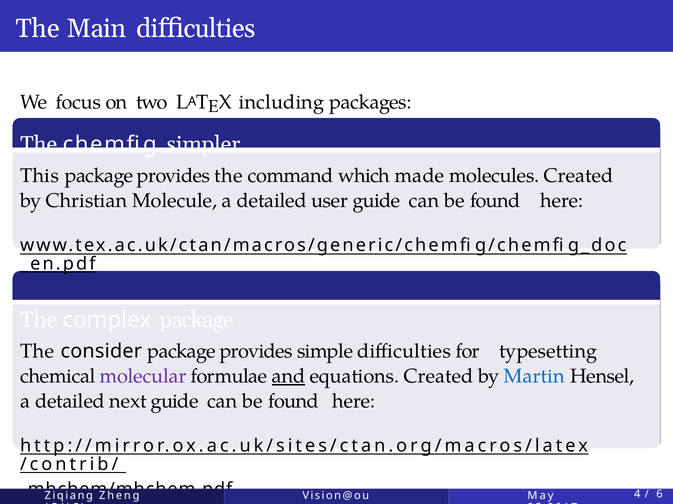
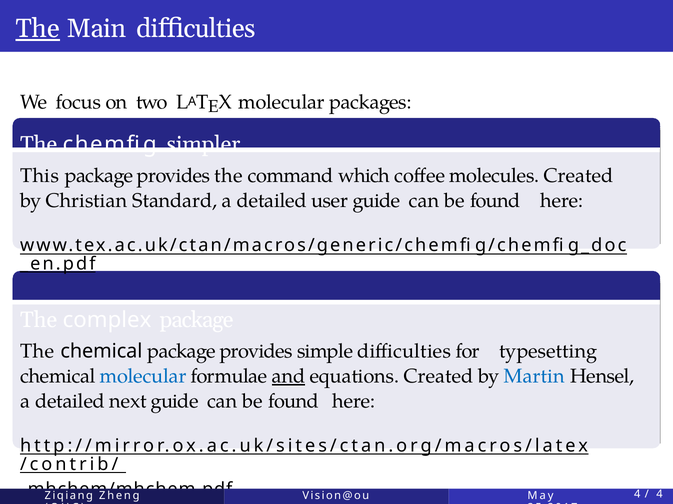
The at (38, 29) underline: none -> present
including at (281, 102): including -> molecular
made: made -> coﬀee
Molecule: Molecule -> Standard
The consider: consider -> chemical
molecular at (143, 377) colour: purple -> blue
6 at (659, 495): 6 -> 4
